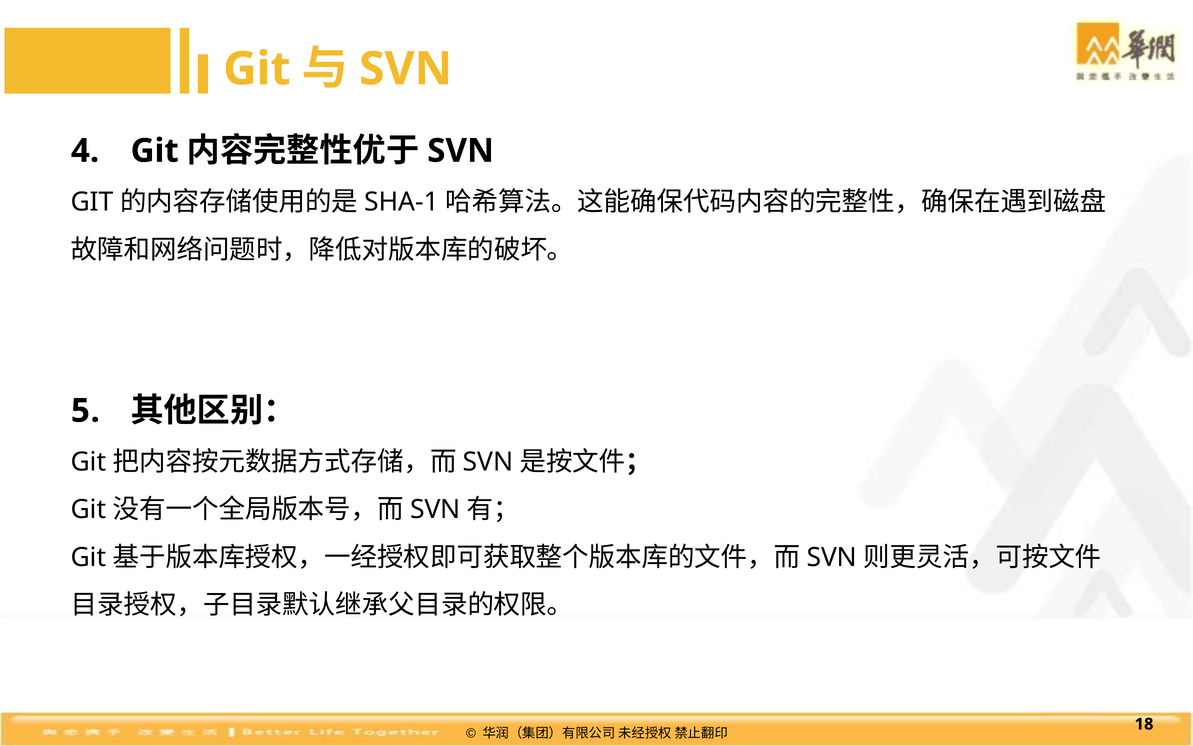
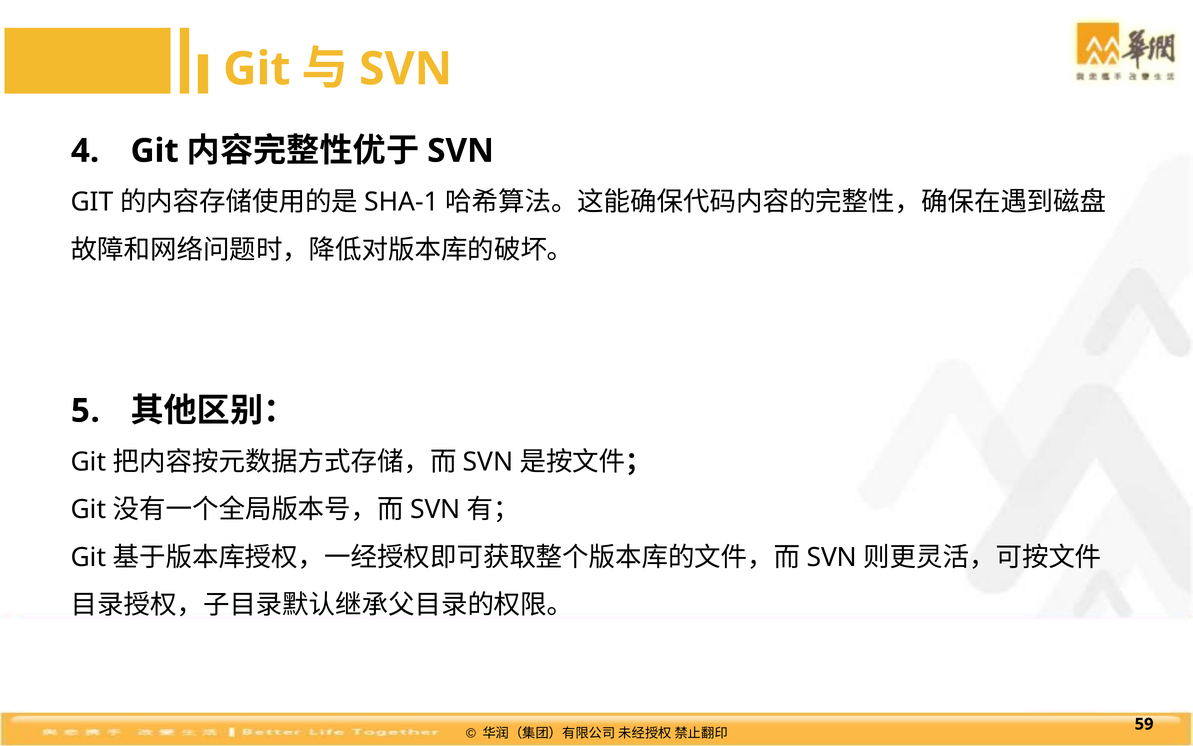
18: 18 -> 59
